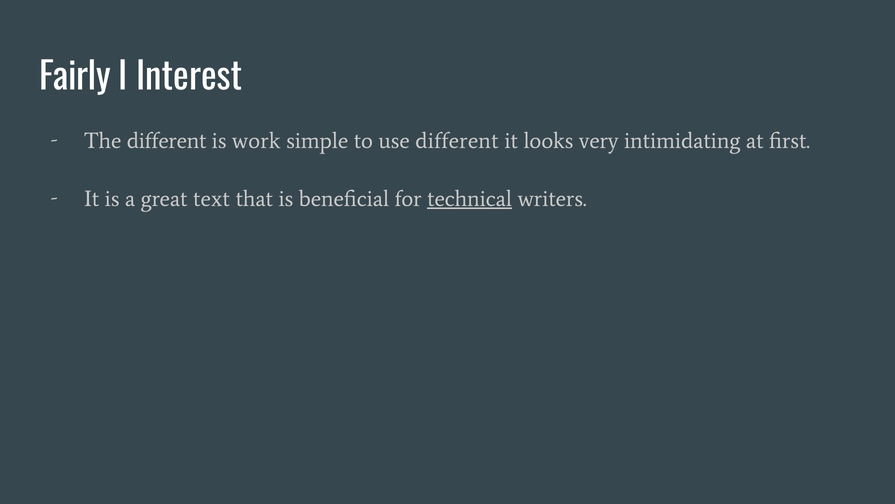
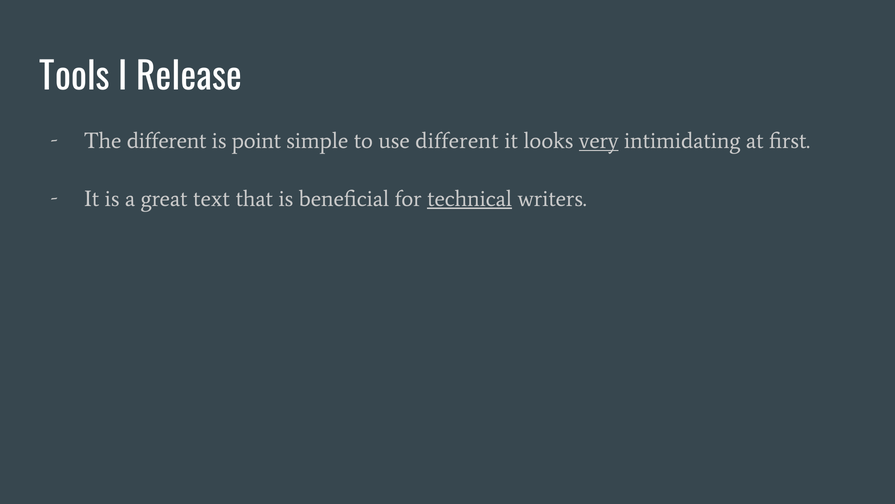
Fairly: Fairly -> Tools
Interest: Interest -> Release
work: work -> point
very underline: none -> present
